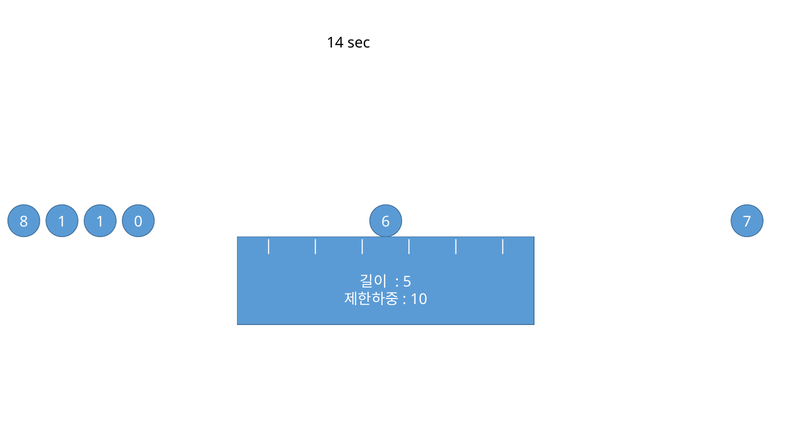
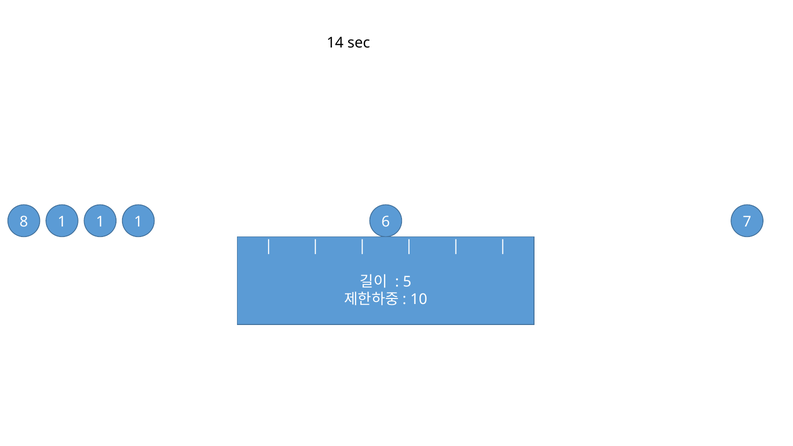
1 1 0: 0 -> 1
